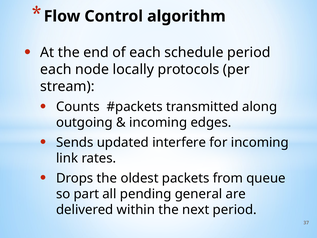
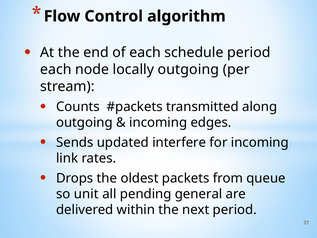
locally protocols: protocols -> outgoing
part: part -> unit
